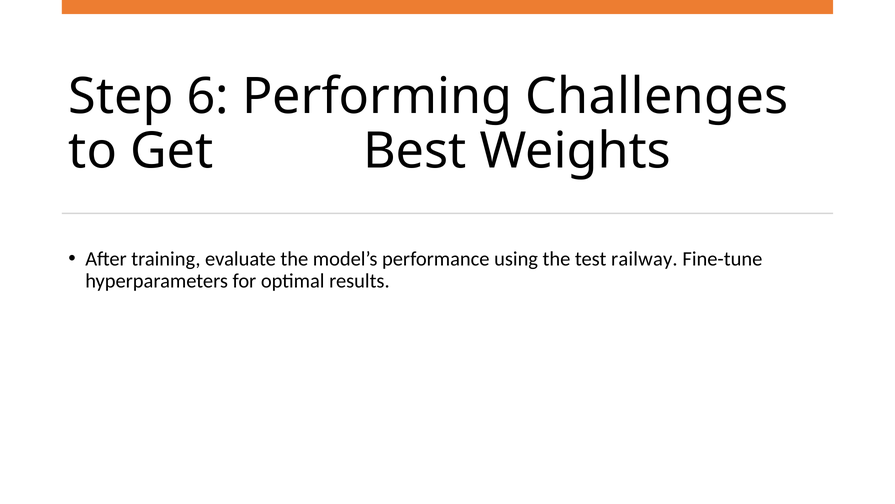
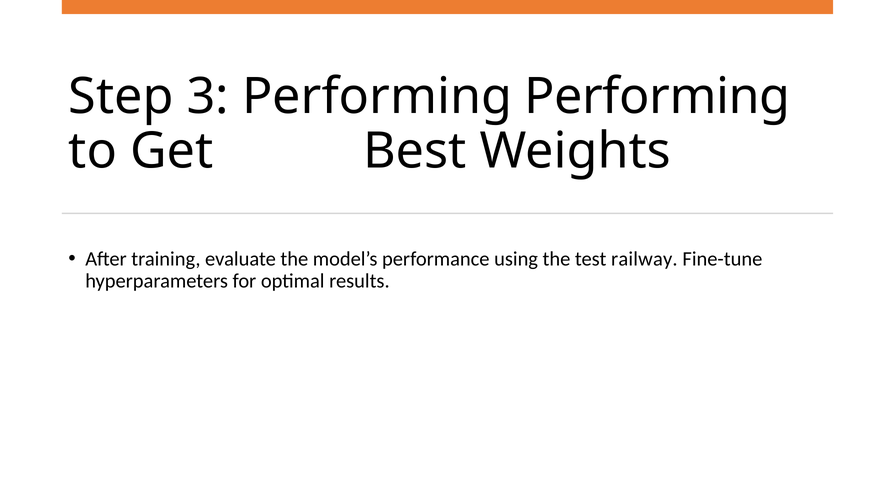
6: 6 -> 3
Performing Challenges: Challenges -> Performing
